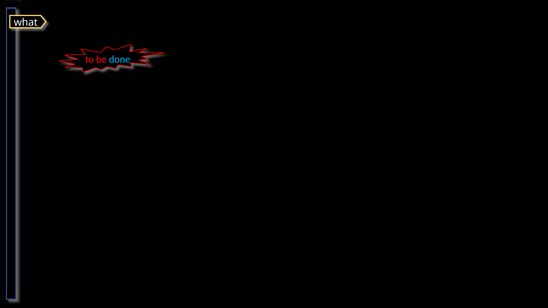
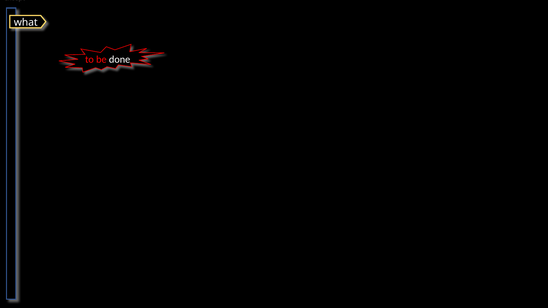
done colour: light blue -> white
